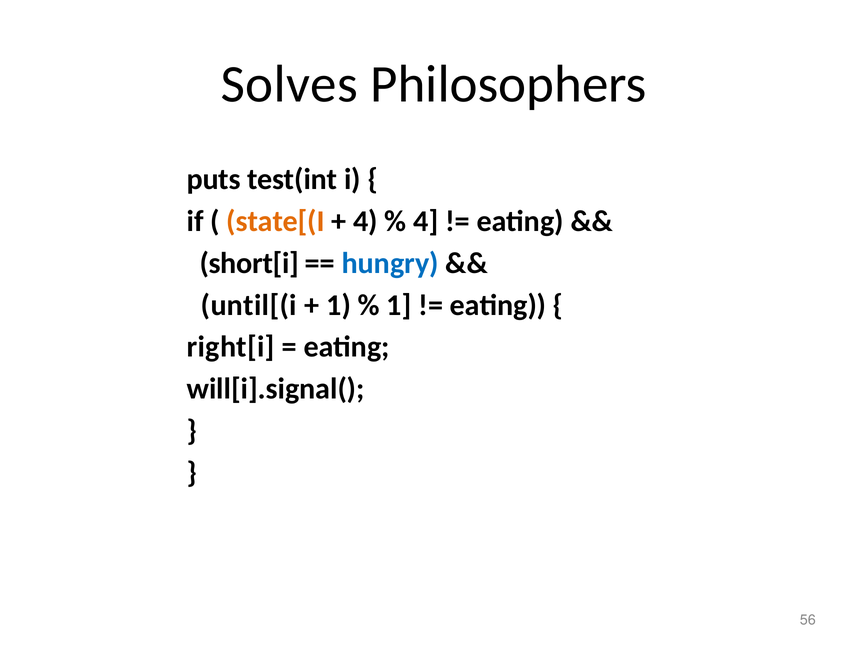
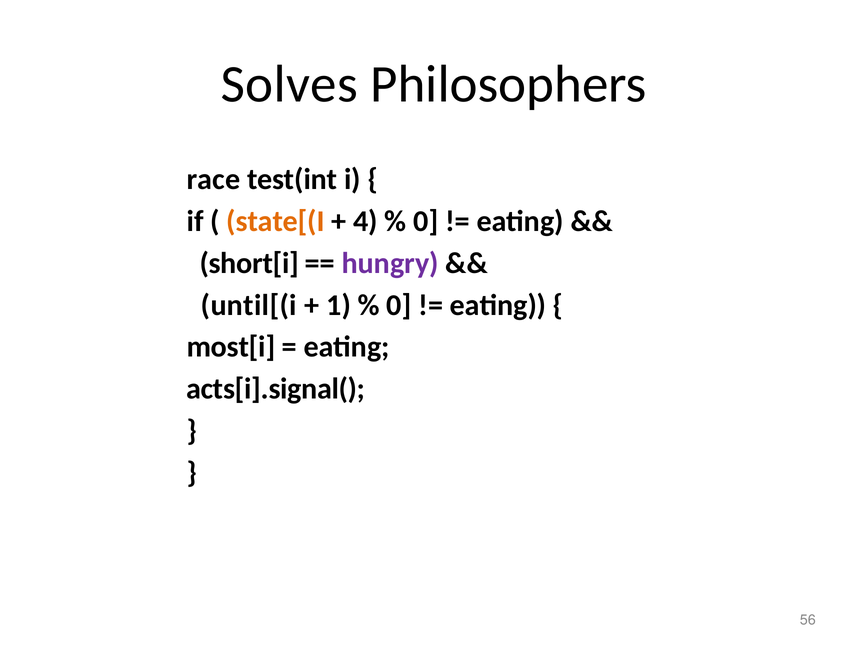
puts: puts -> race
4 at (426, 221): 4 -> 0
hungry colour: blue -> purple
1 at (399, 305): 1 -> 0
right[i: right[i -> most[i
will[i].signal(: will[i].signal( -> acts[i].signal(
